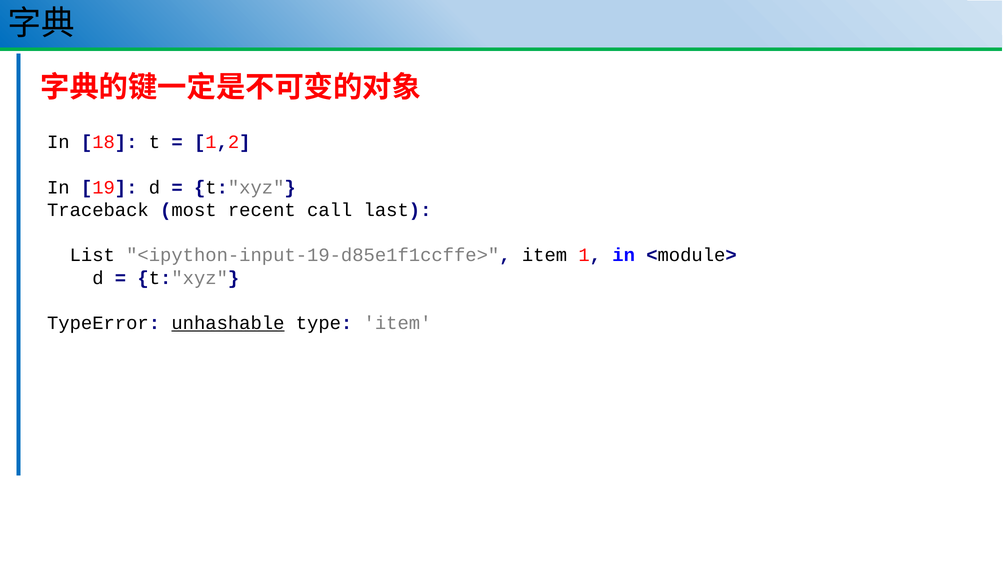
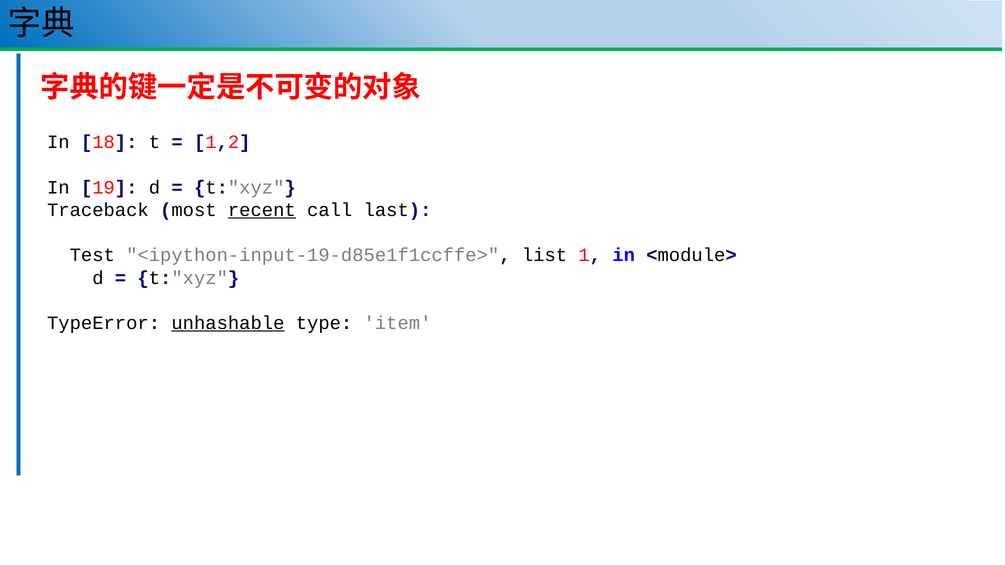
recent underline: none -> present
List: List -> Test
<ipython-input-19-d85e1f1ccffe> item: item -> list
